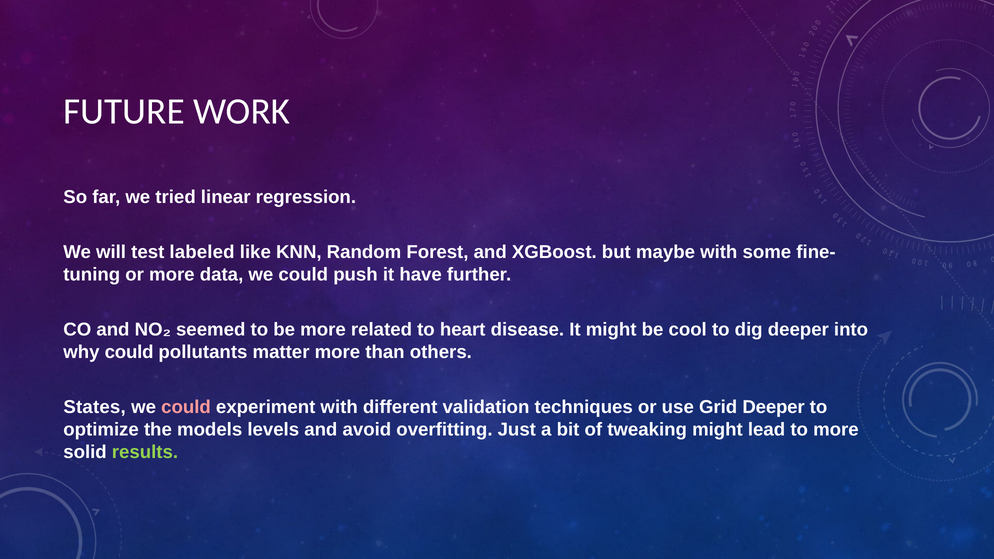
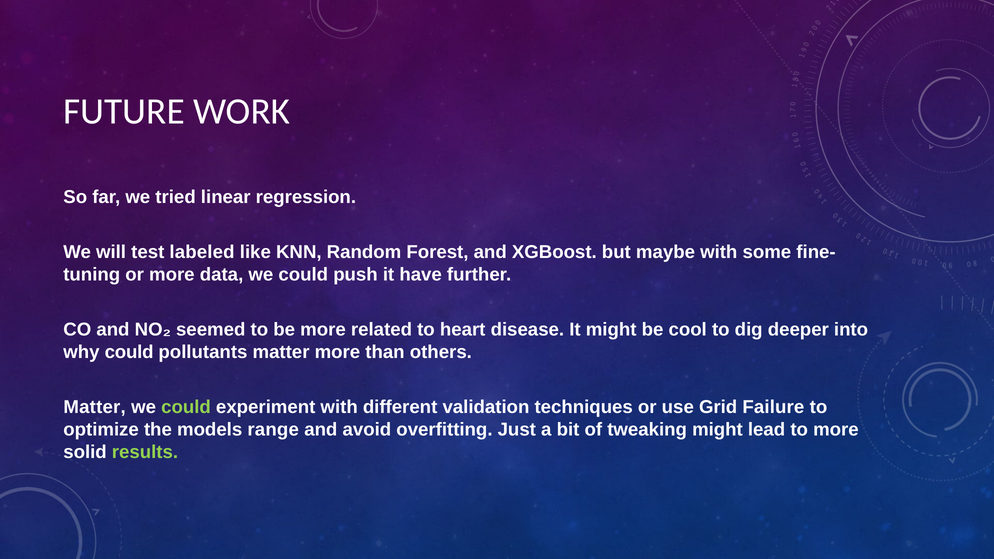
States at (95, 407): States -> Matter
could at (186, 407) colour: pink -> light green
Grid Deeper: Deeper -> Failure
levels: levels -> range
